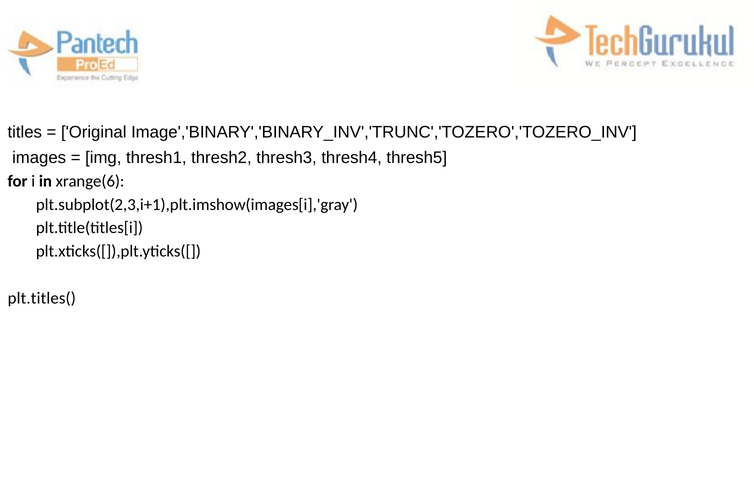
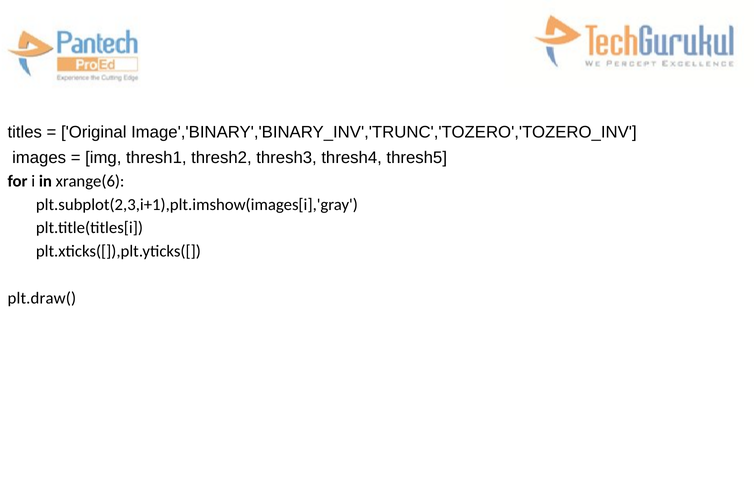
plt.titles(: plt.titles( -> plt.draw(
